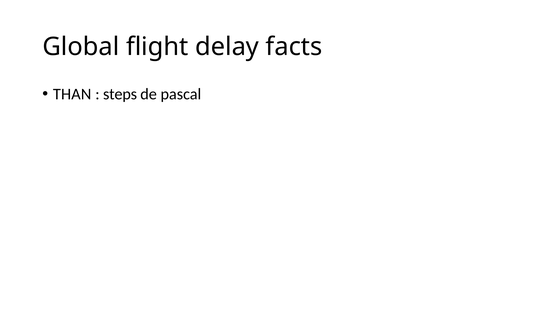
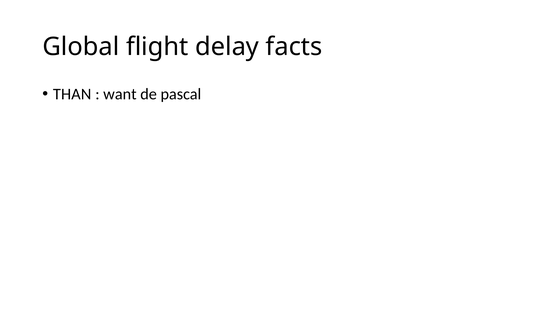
steps: steps -> want
